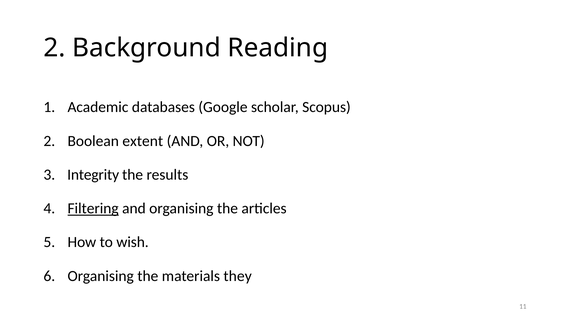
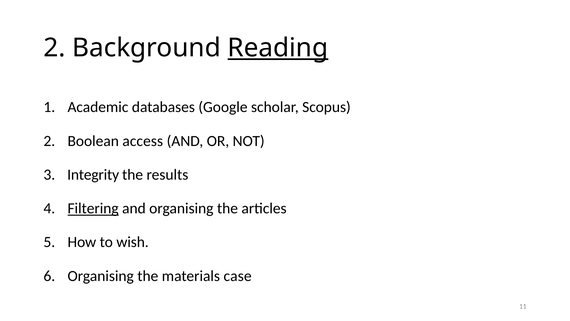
Reading underline: none -> present
extent: extent -> access
they: they -> case
